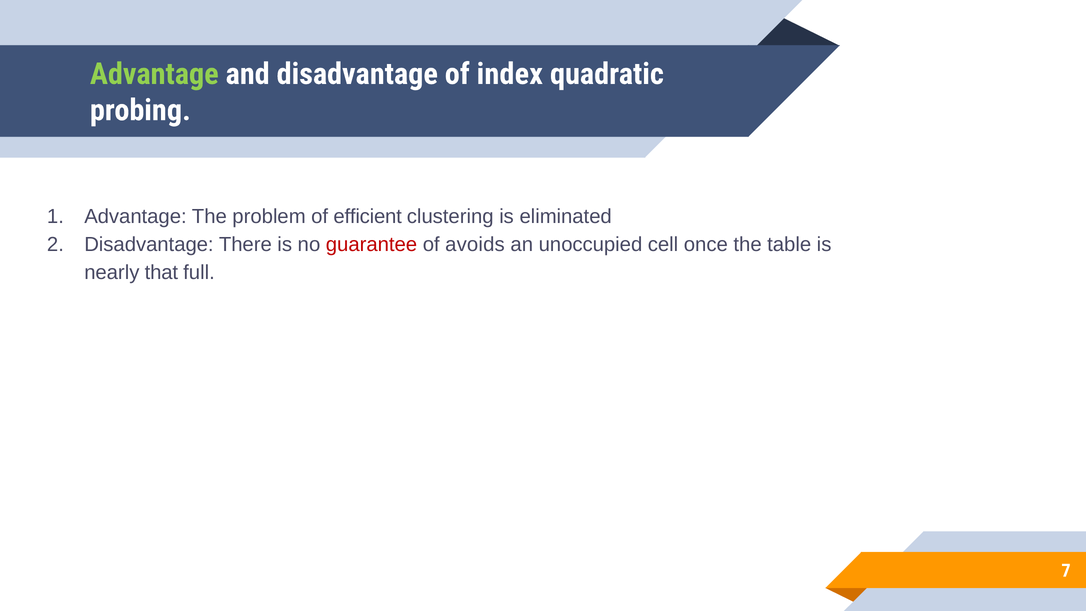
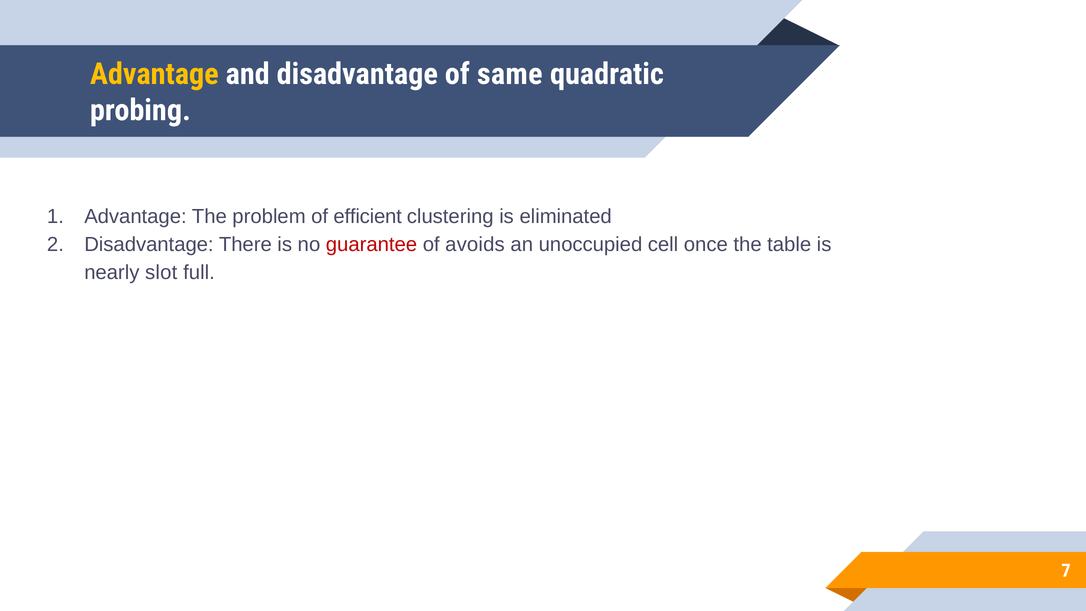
Advantage at (154, 74) colour: light green -> yellow
index: index -> same
that: that -> slot
